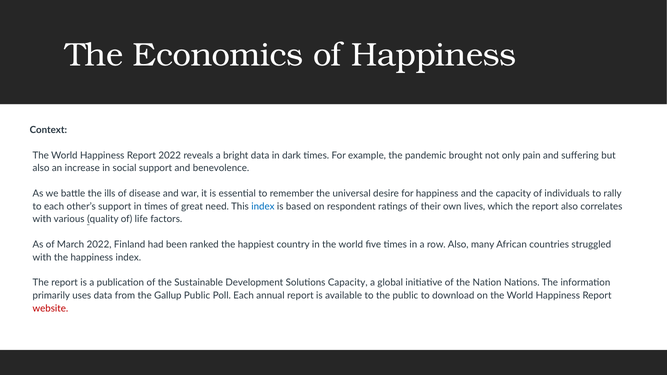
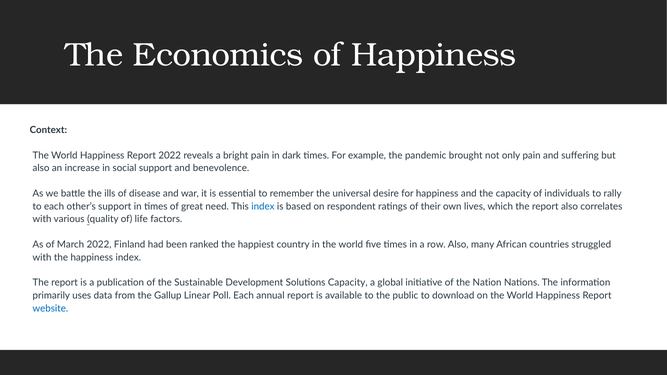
bright data: data -> pain
Gallup Public: Public -> Linear
website colour: red -> blue
